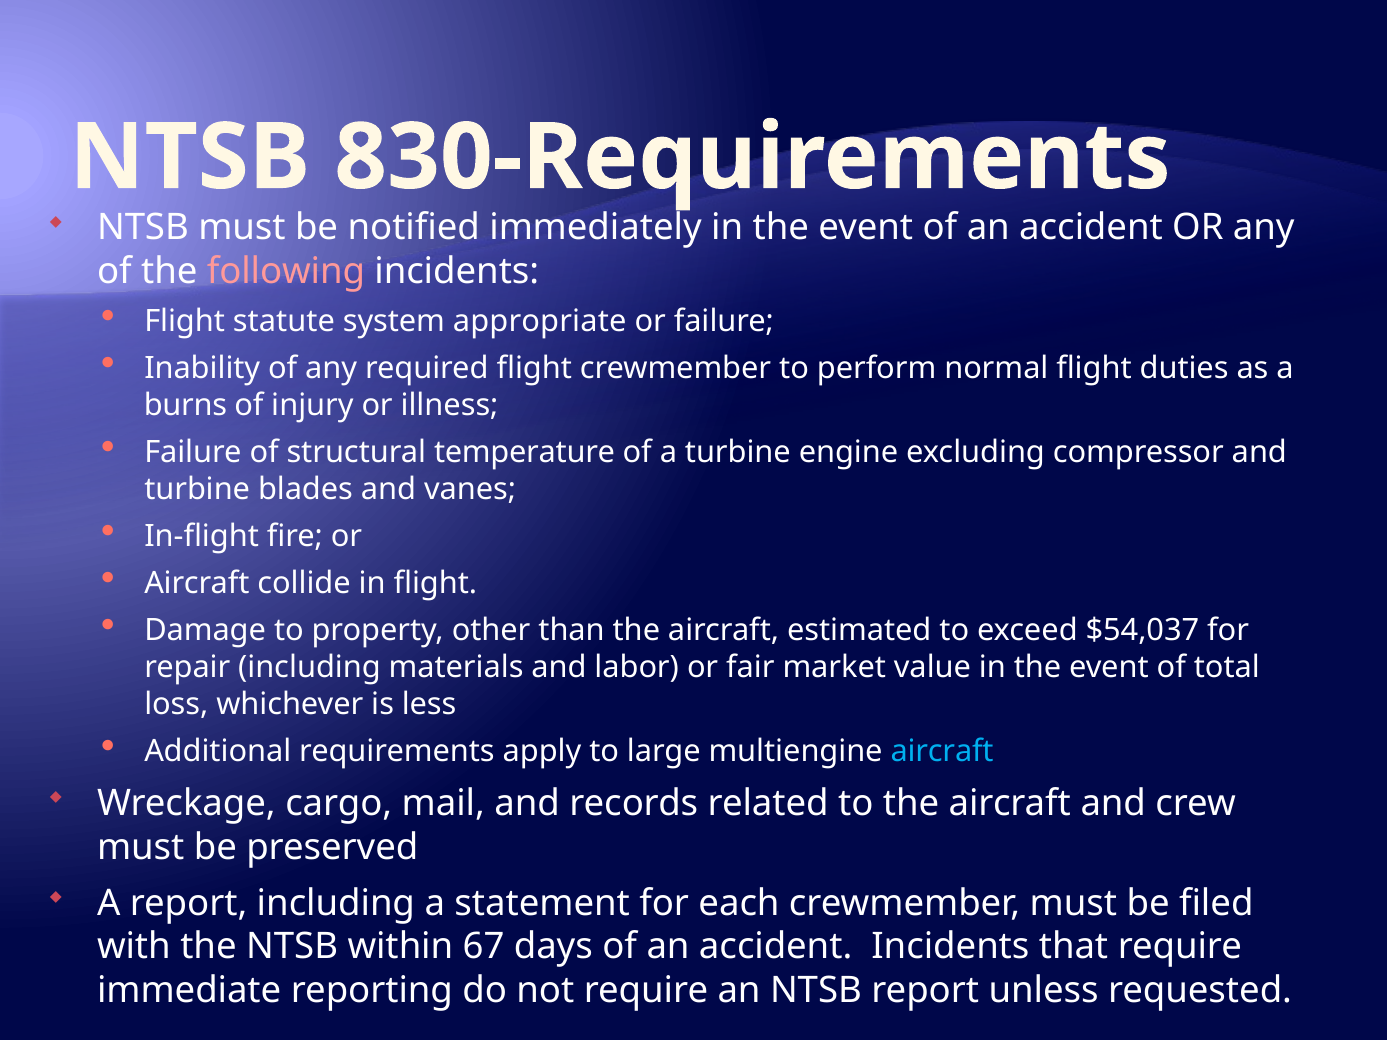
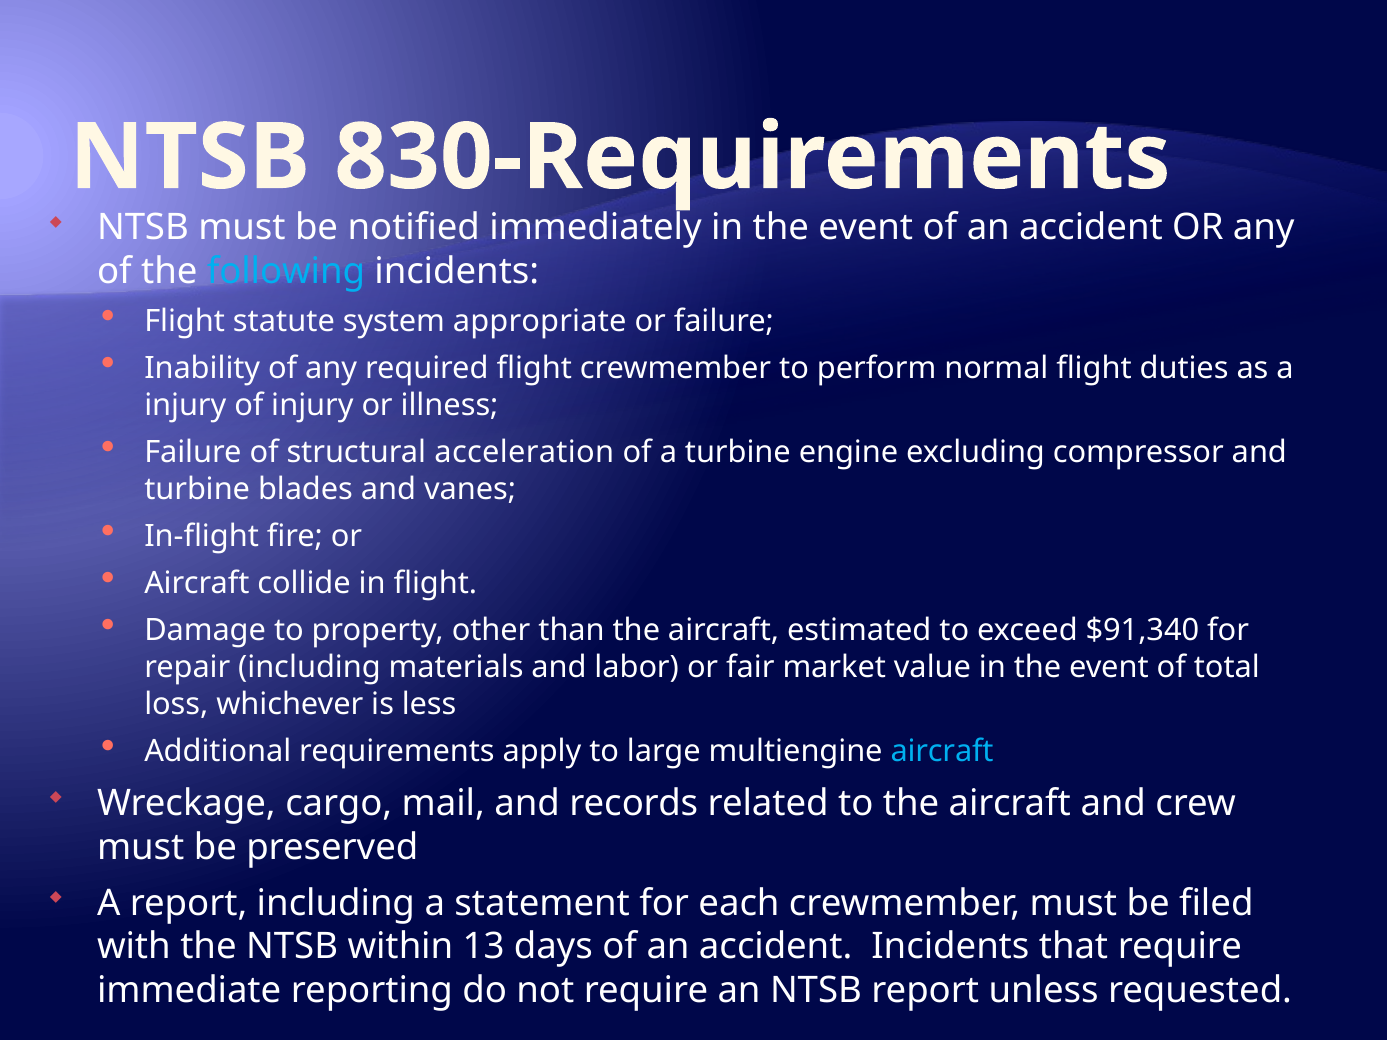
following colour: pink -> light blue
burns at (185, 406): burns -> injury
temperature: temperature -> acceleration
$54,037: $54,037 -> $91,340
67: 67 -> 13
